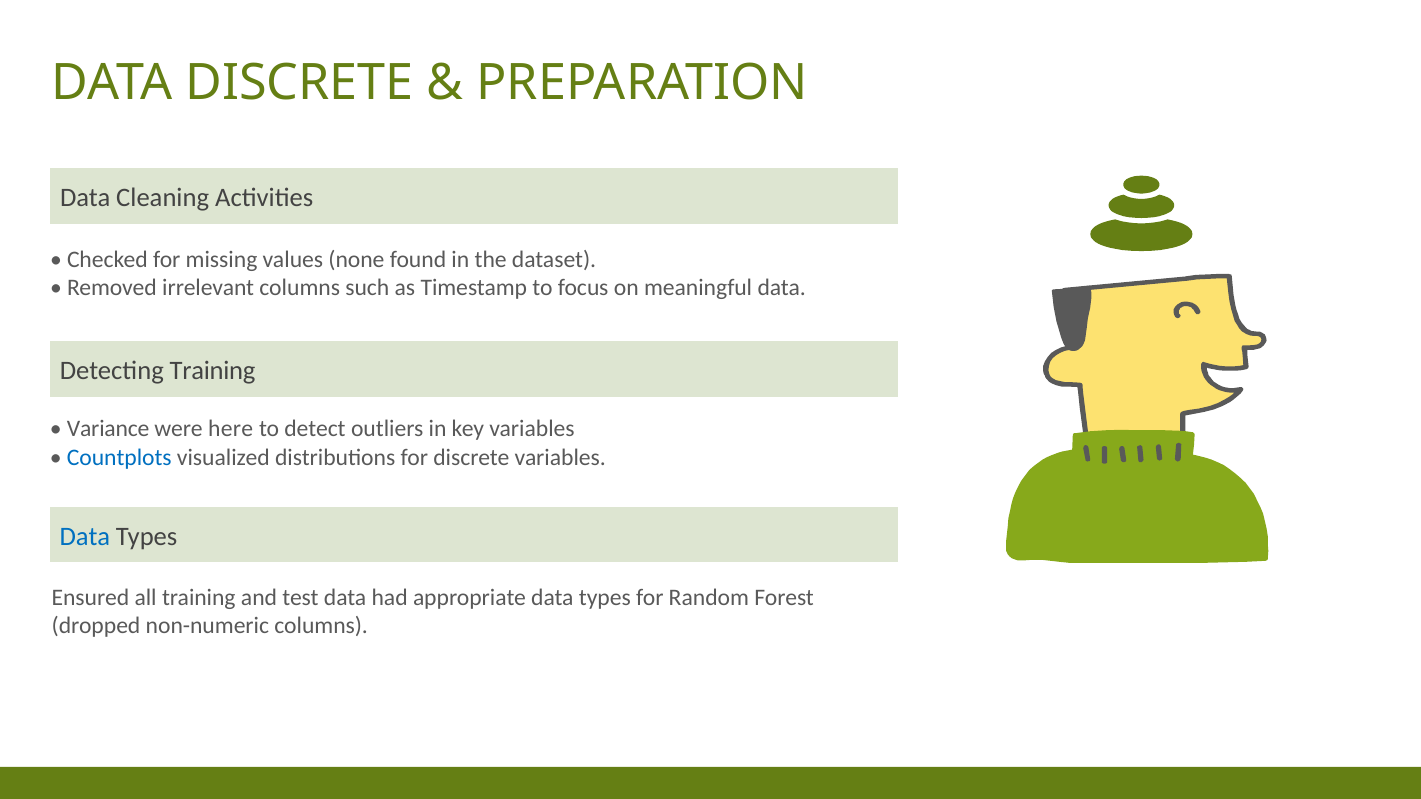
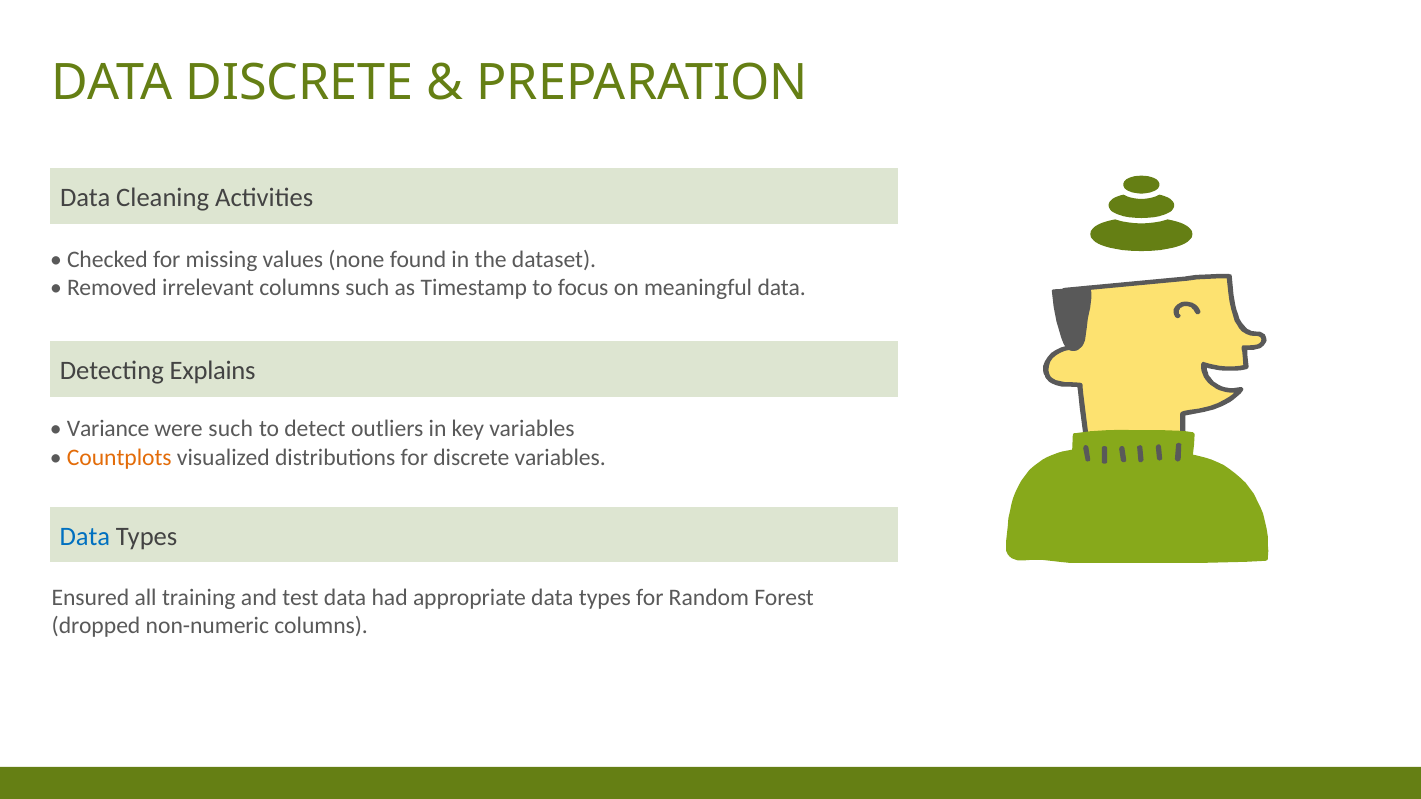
Detecting Training: Training -> Explains
were here: here -> such
Countplots colour: blue -> orange
